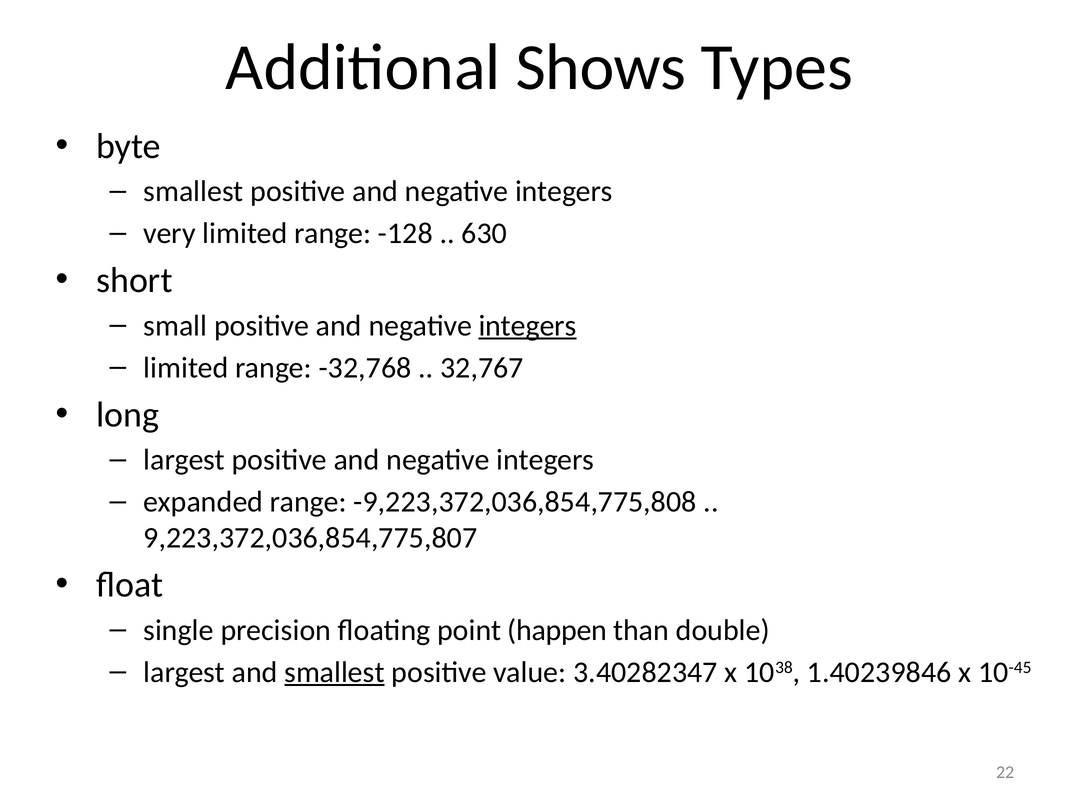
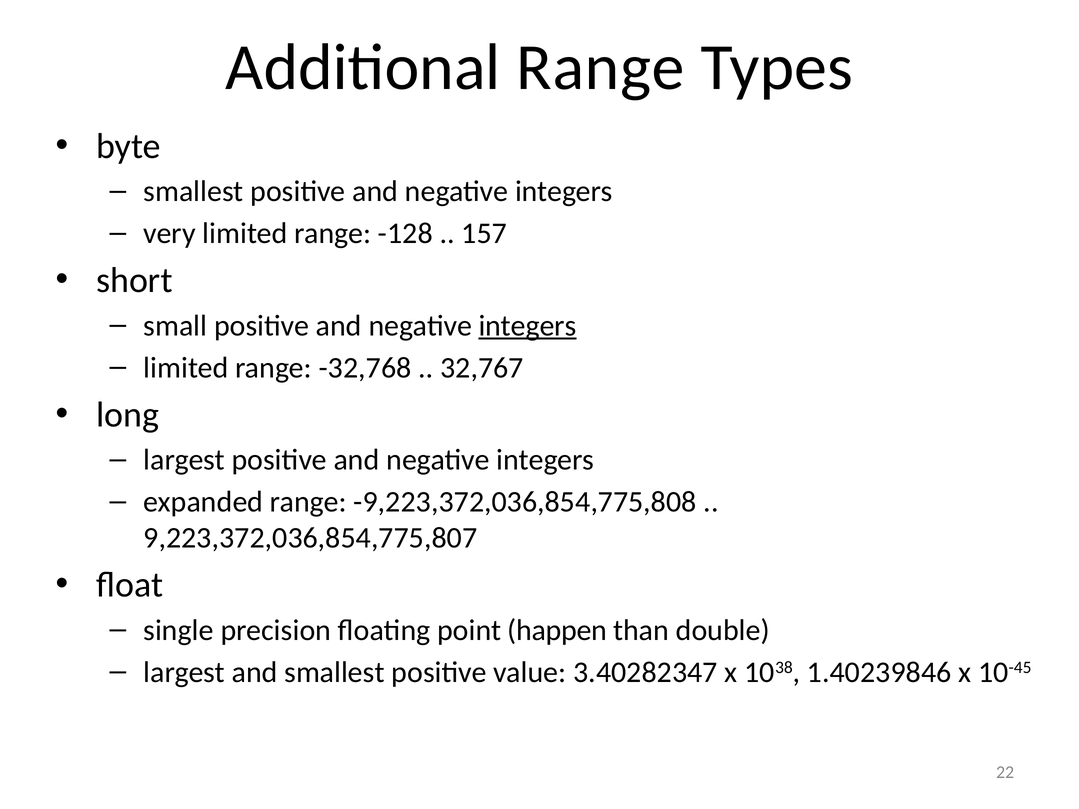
Additional Shows: Shows -> Range
630: 630 -> 157
smallest at (334, 672) underline: present -> none
